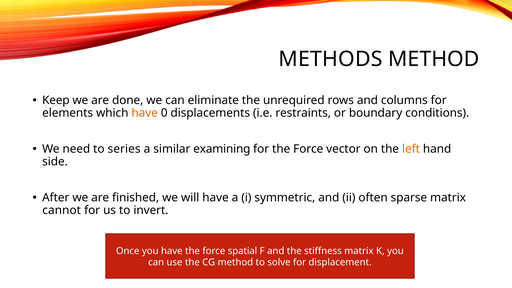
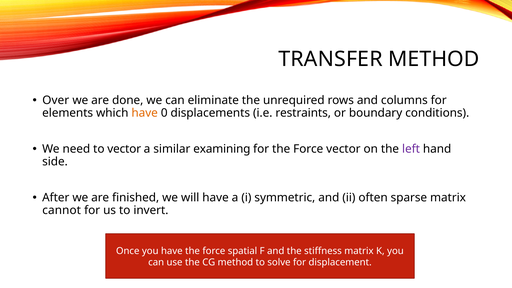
METHODS: METHODS -> TRANSFER
Keep: Keep -> Over
to series: series -> vector
left colour: orange -> purple
